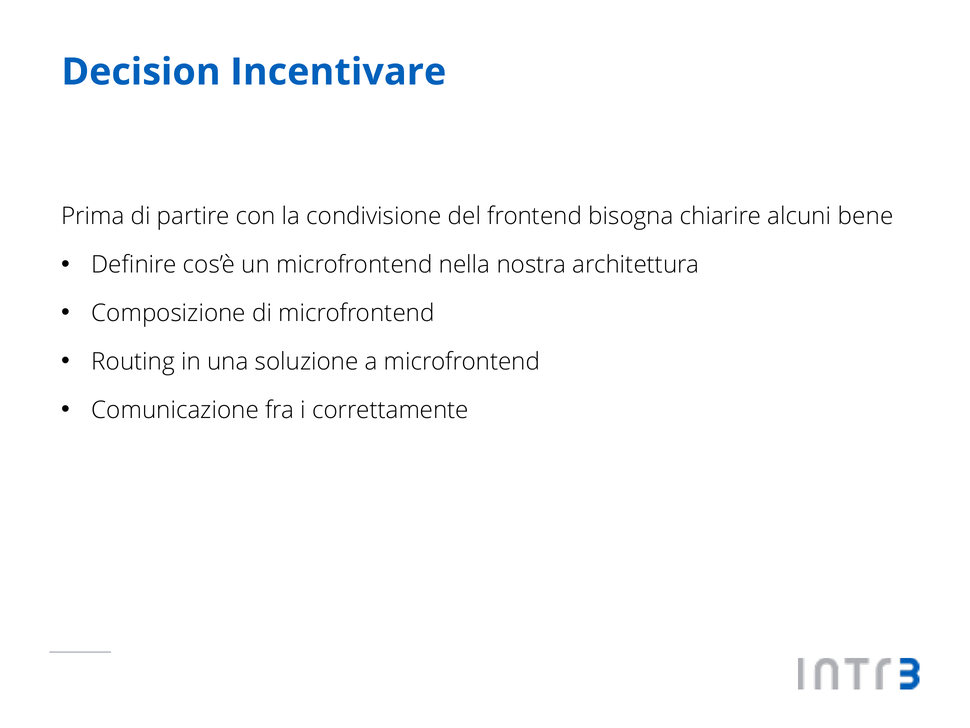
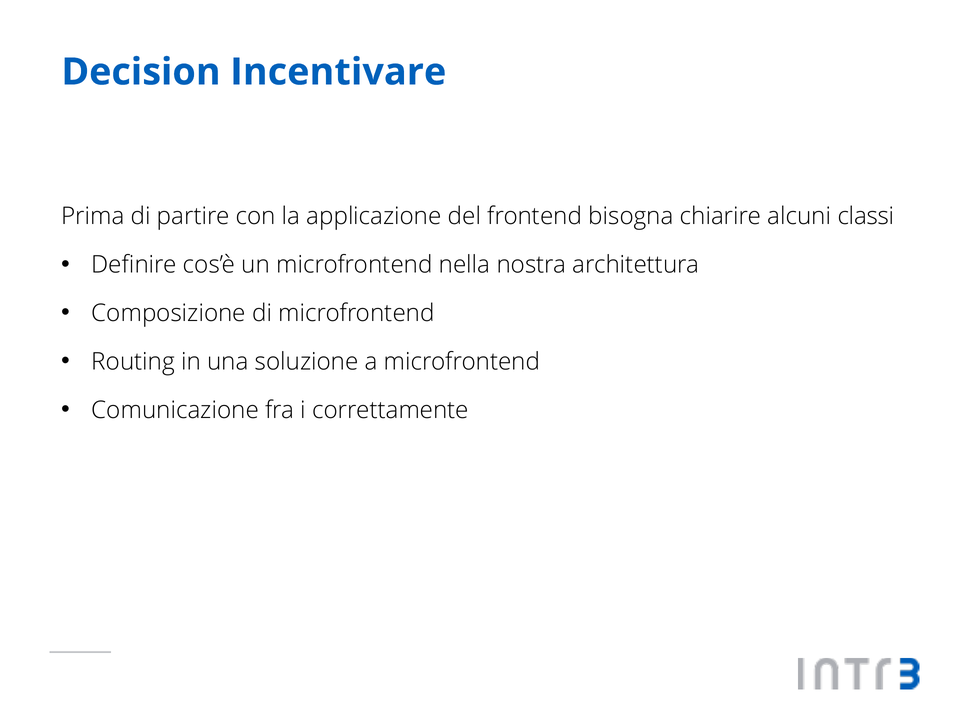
condivisione: condivisione -> applicazione
bene: bene -> classi
